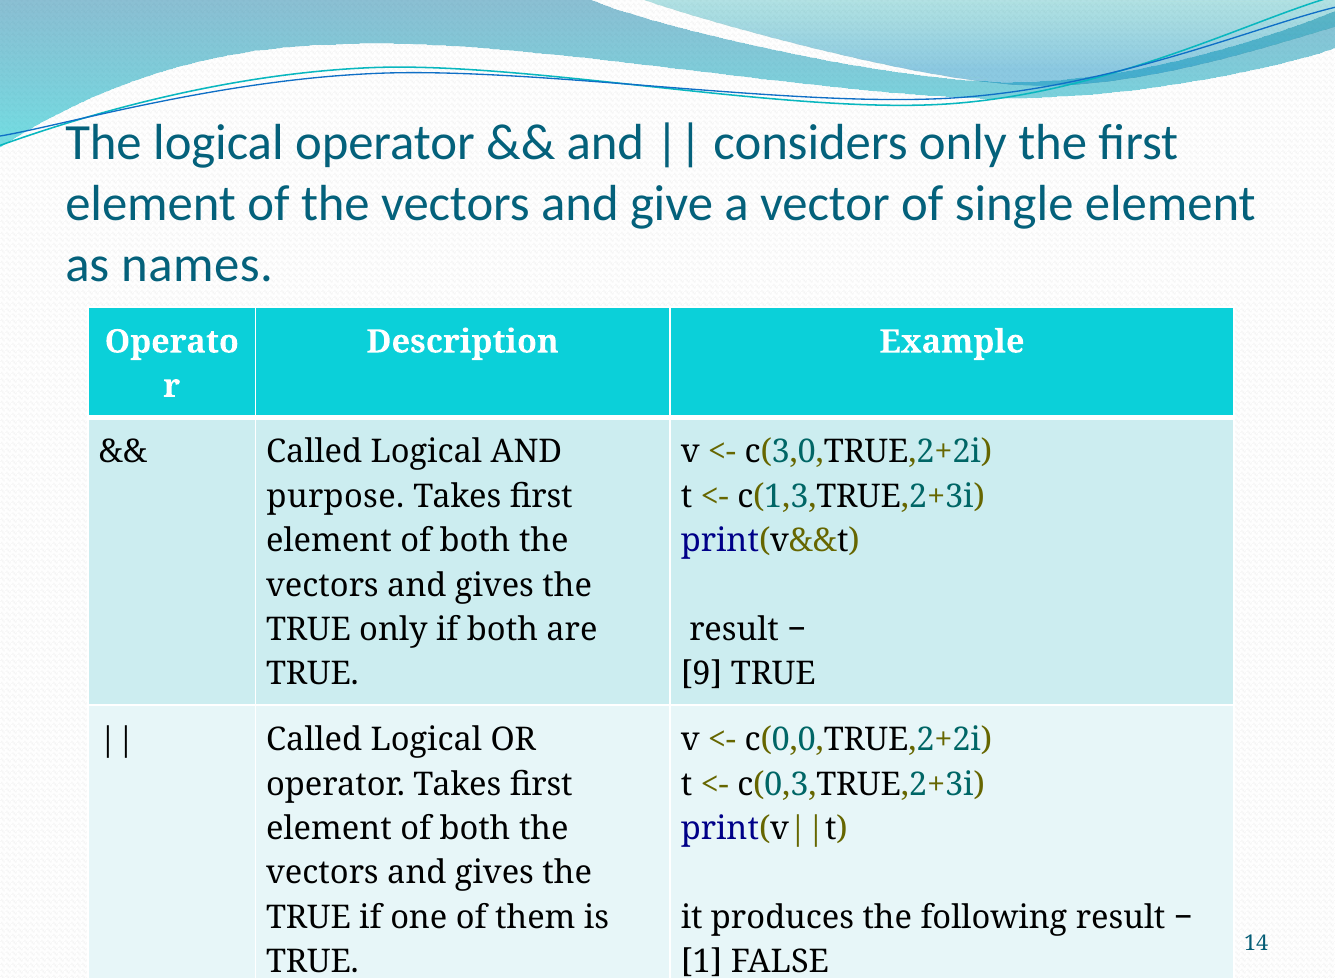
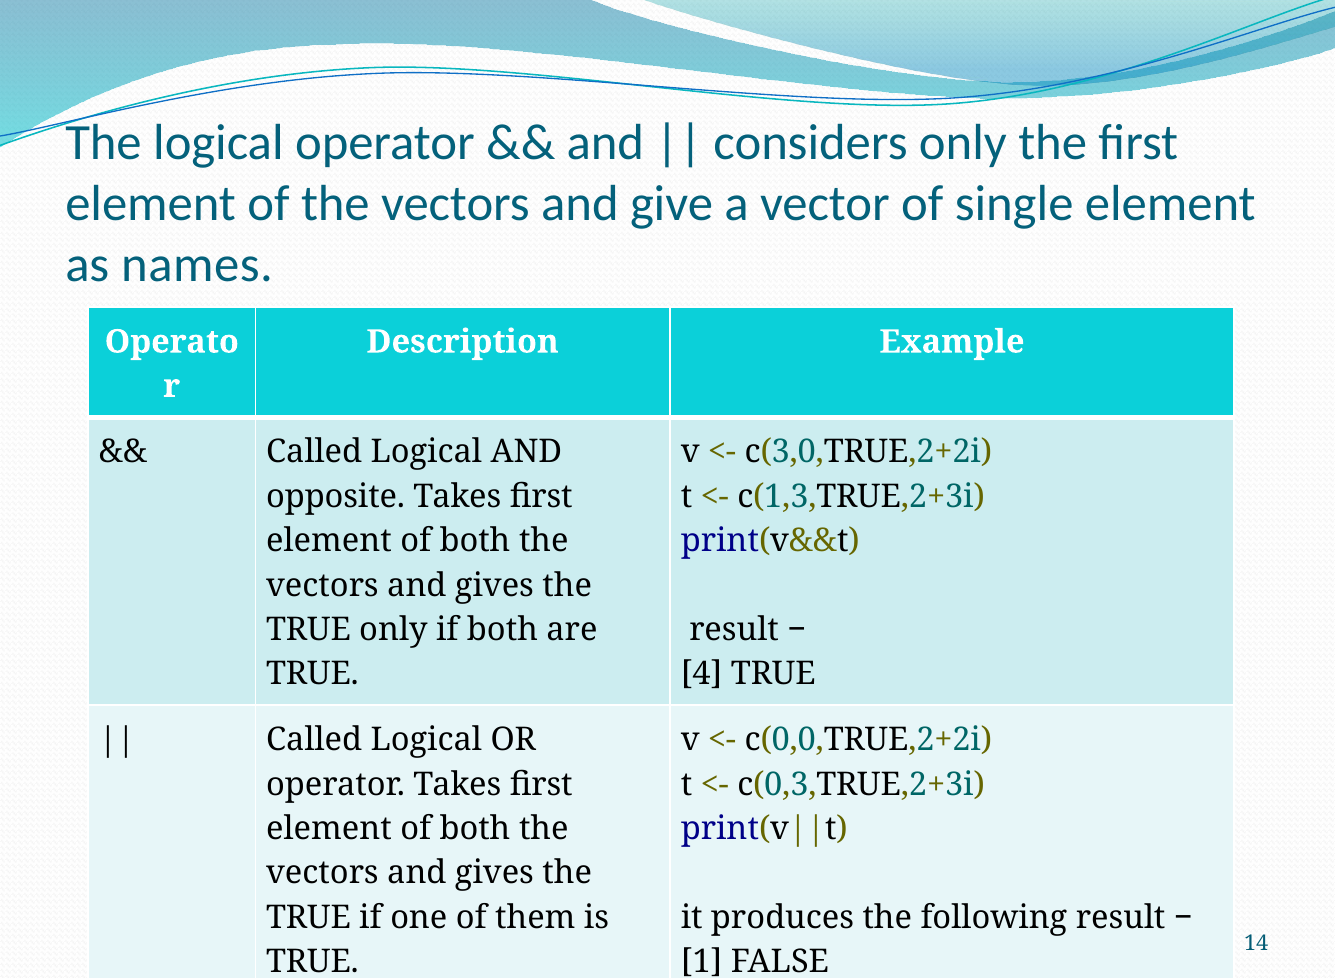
purpose: purpose -> opposite
9: 9 -> 4
